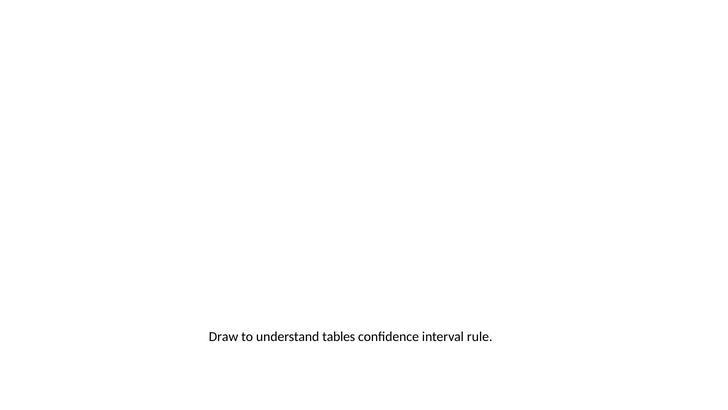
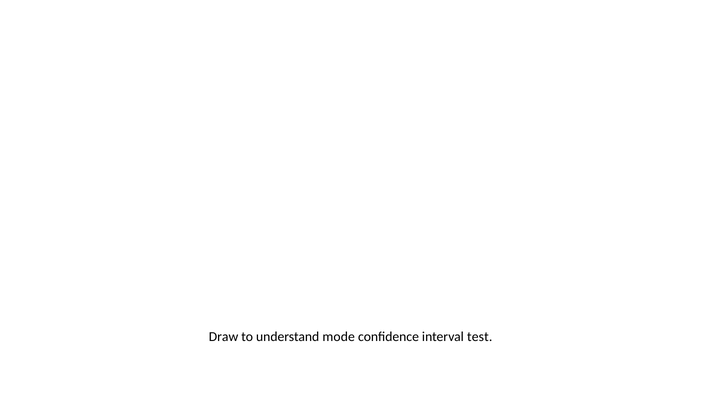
tables: tables -> mode
rule: rule -> test
